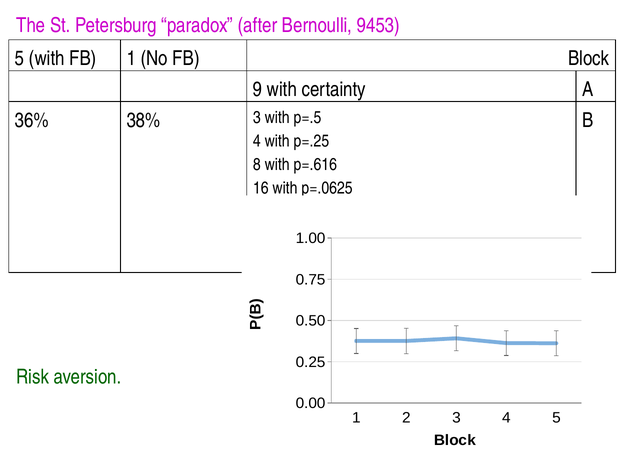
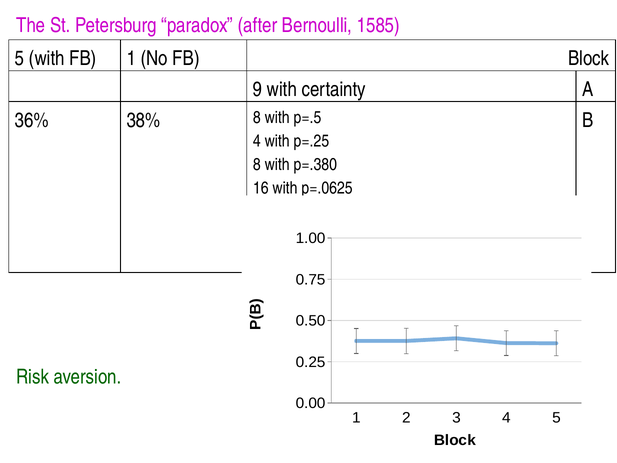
9453: 9453 -> 1585
38% 3: 3 -> 8
p=.616: p=.616 -> p=.380
